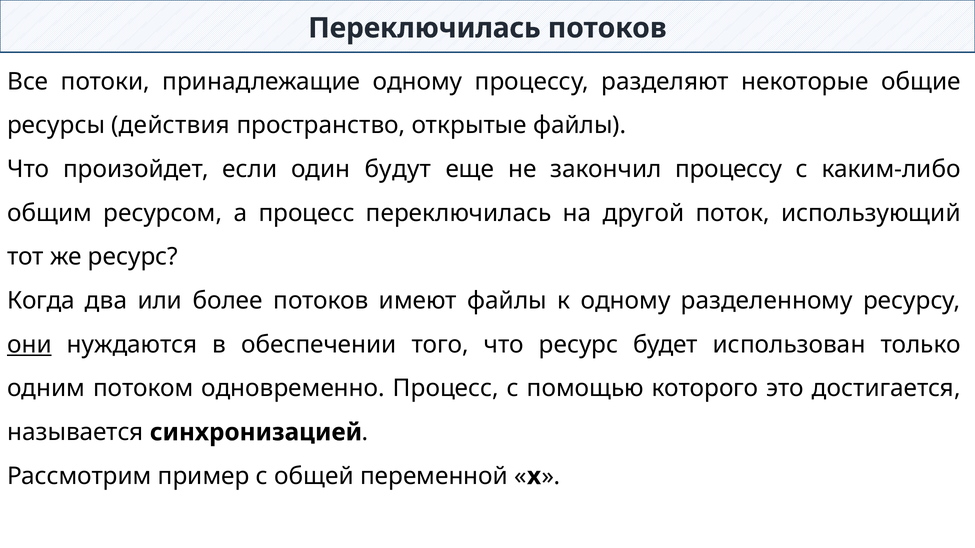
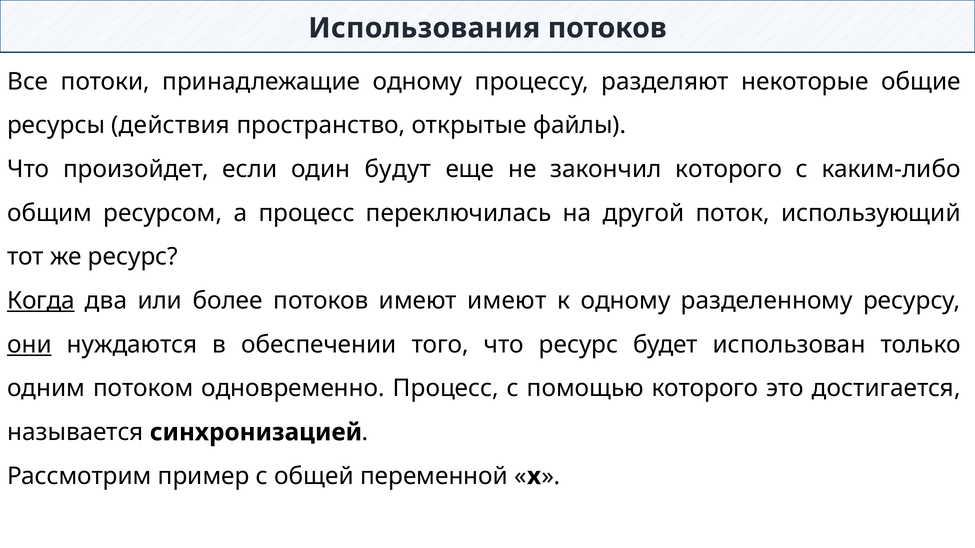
Переключилась at (424, 28): Переключилась -> Использования
закончил процессу: процессу -> которого
Когда underline: none -> present
имеют файлы: файлы -> имеют
